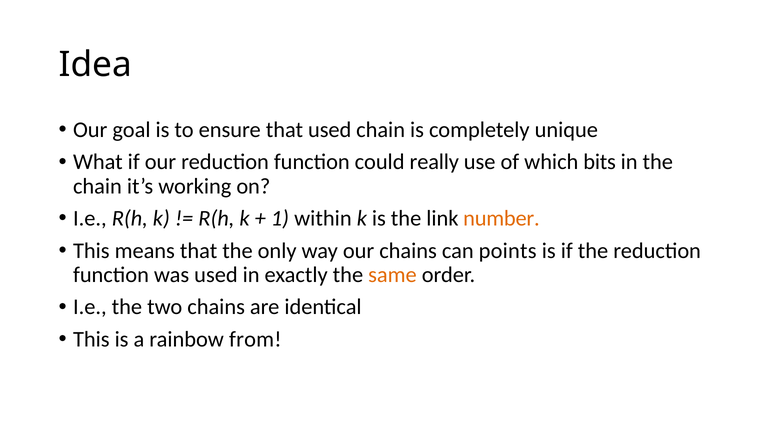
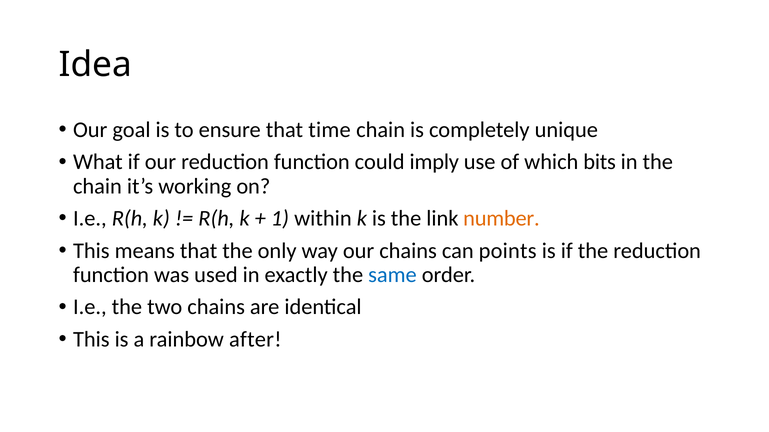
that used: used -> time
really: really -> imply
same colour: orange -> blue
from: from -> after
